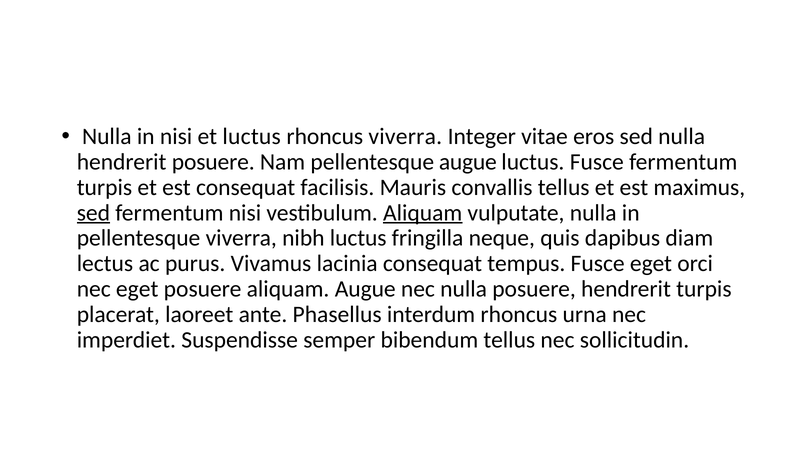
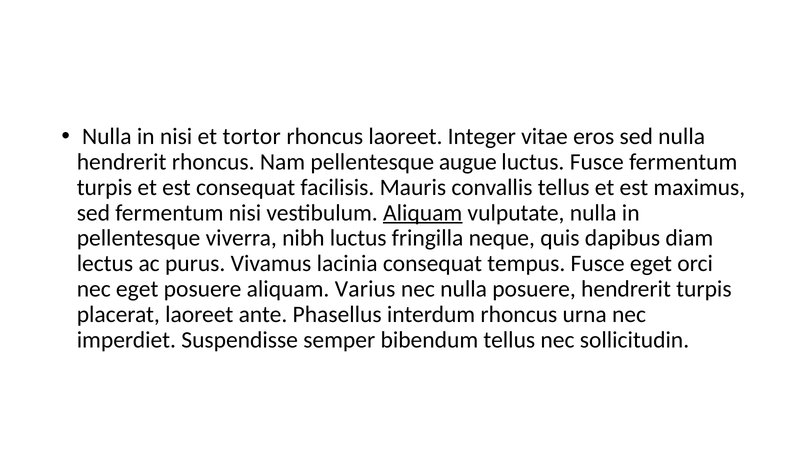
et luctus: luctus -> tortor
rhoncus viverra: viverra -> laoreet
hendrerit posuere: posuere -> rhoncus
sed at (93, 213) underline: present -> none
aliquam Augue: Augue -> Varius
